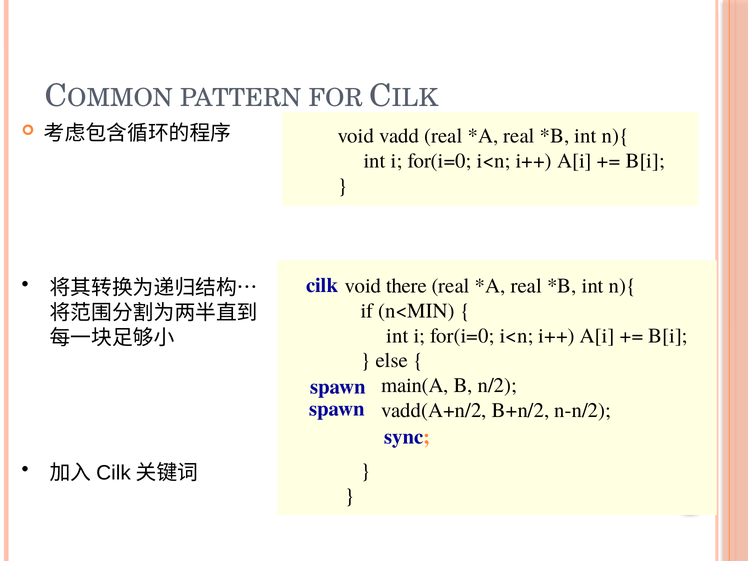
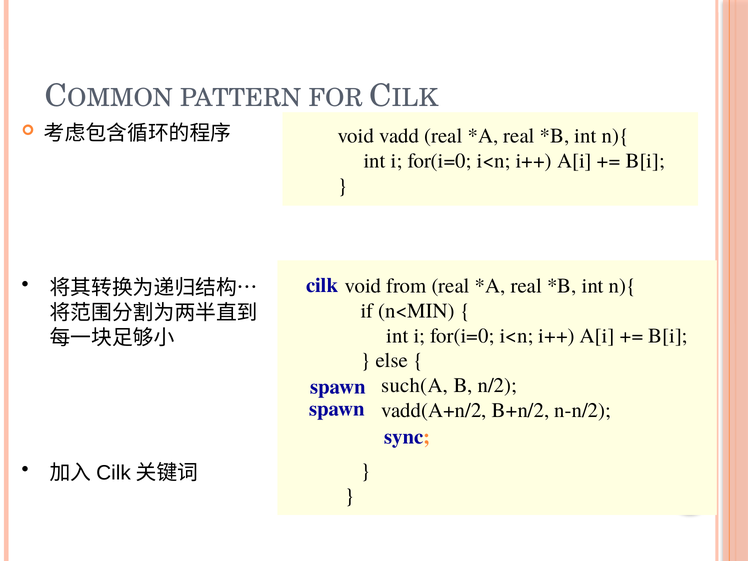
there: there -> from
main(A: main(A -> such(A
